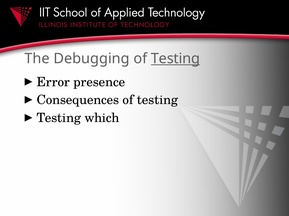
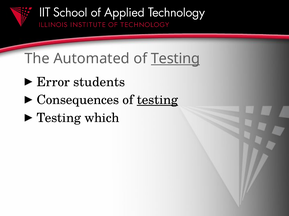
Debugging: Debugging -> Automated
presence: presence -> students
testing at (157, 100) underline: none -> present
